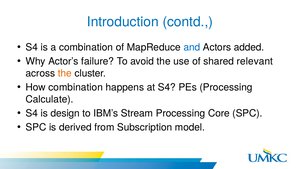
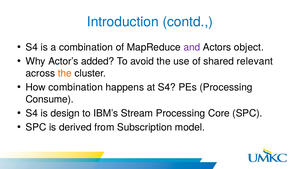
and colour: blue -> purple
added: added -> object
failure: failure -> added
Calculate: Calculate -> Consume
